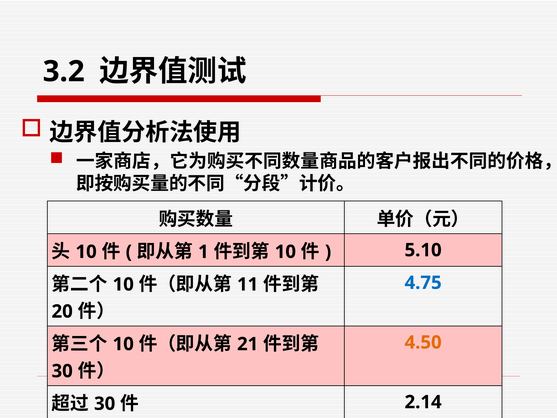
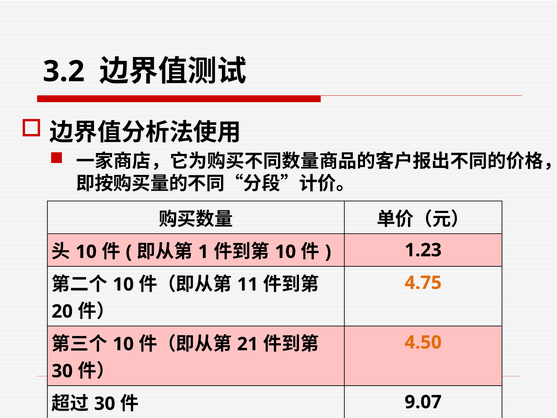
5.10: 5.10 -> 1.23
4.75 colour: blue -> orange
2.14: 2.14 -> 9.07
